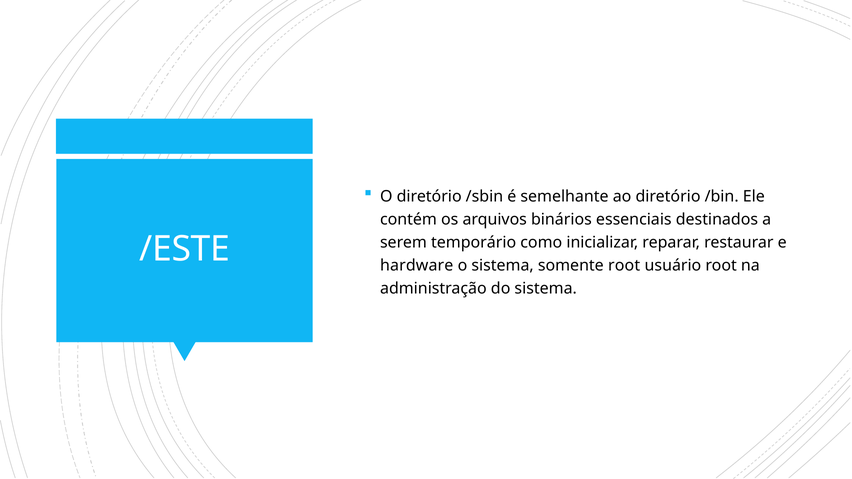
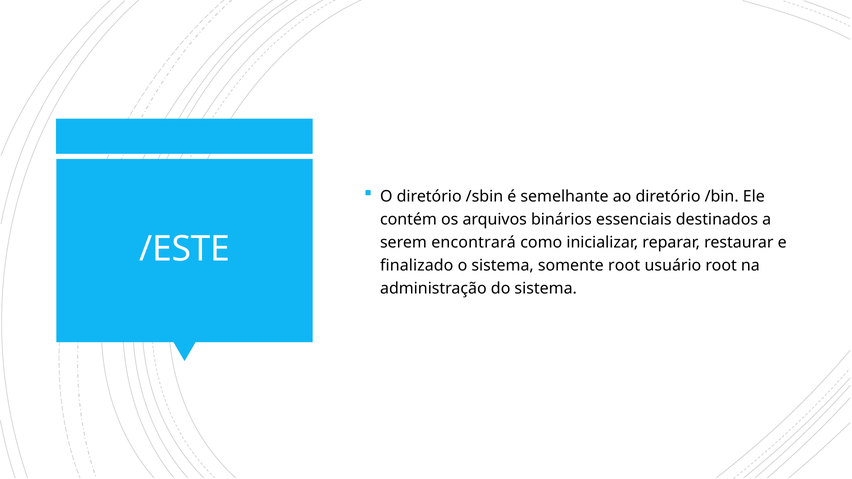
temporário: temporário -> encontrará
hardware: hardware -> finalizado
